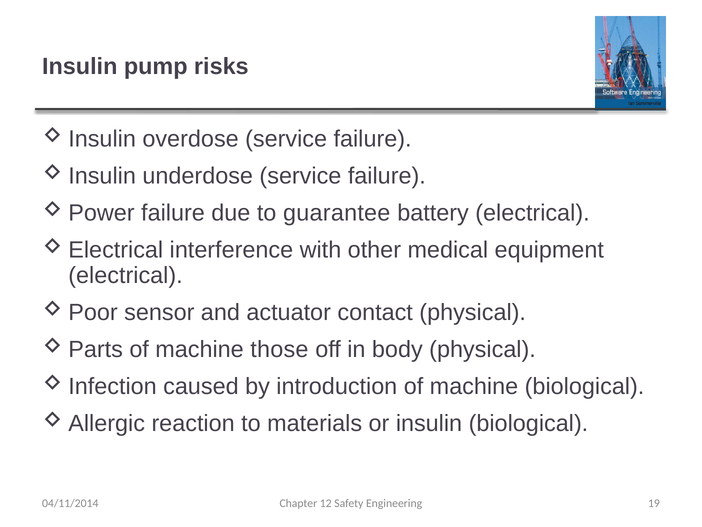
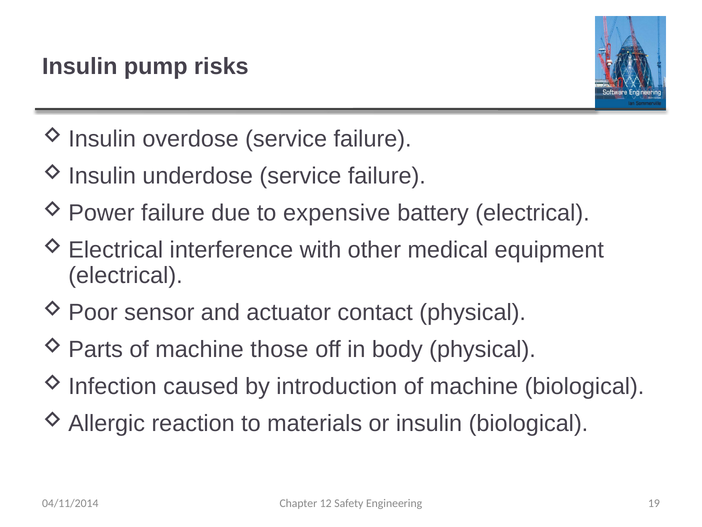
guarantee: guarantee -> expensive
